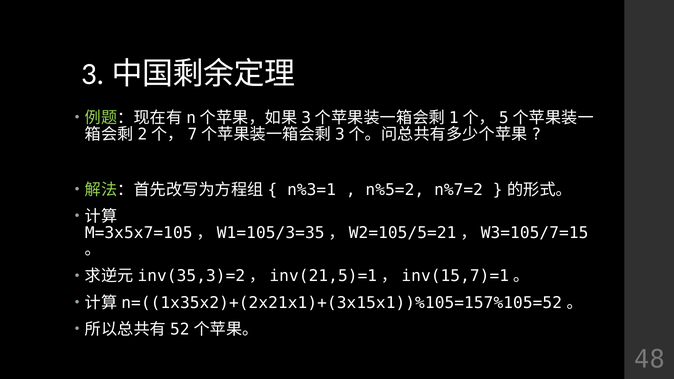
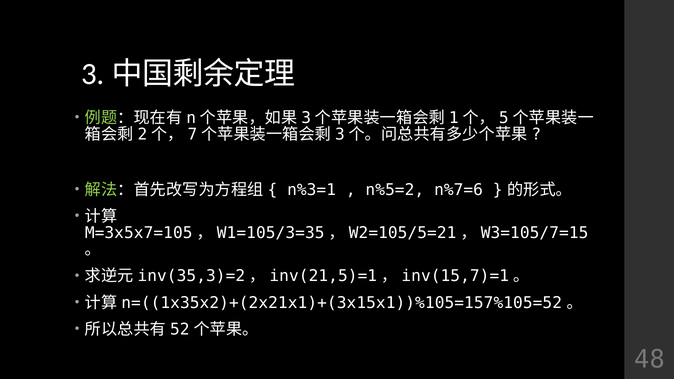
n%7=2: n%7=2 -> n%7=6
